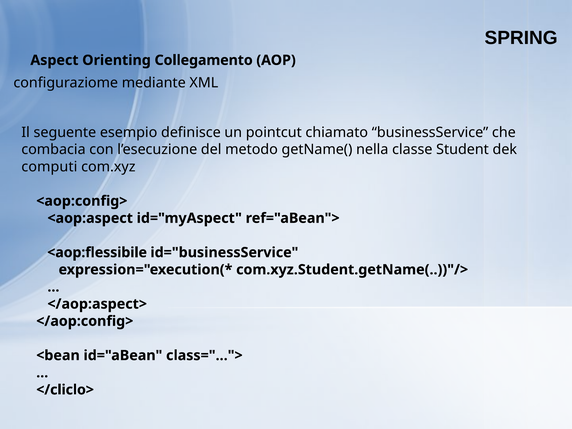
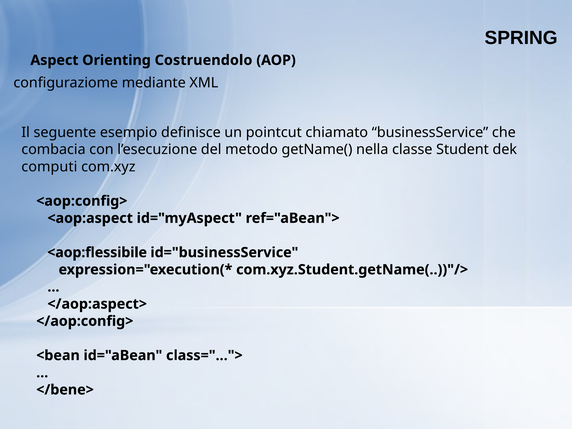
Collegamento: Collegamento -> Costruendolo
</cliclo>: </cliclo> -> </bene>
